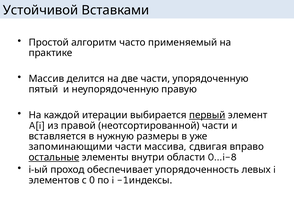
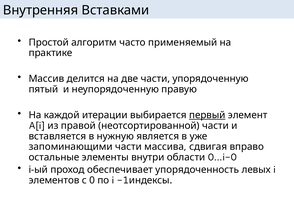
Устойчивой: Устойчивой -> Внутренняя
размеры: размеры -> является
остальные underline: present -> none
0…i-8: 0…i-8 -> 0…i-0
